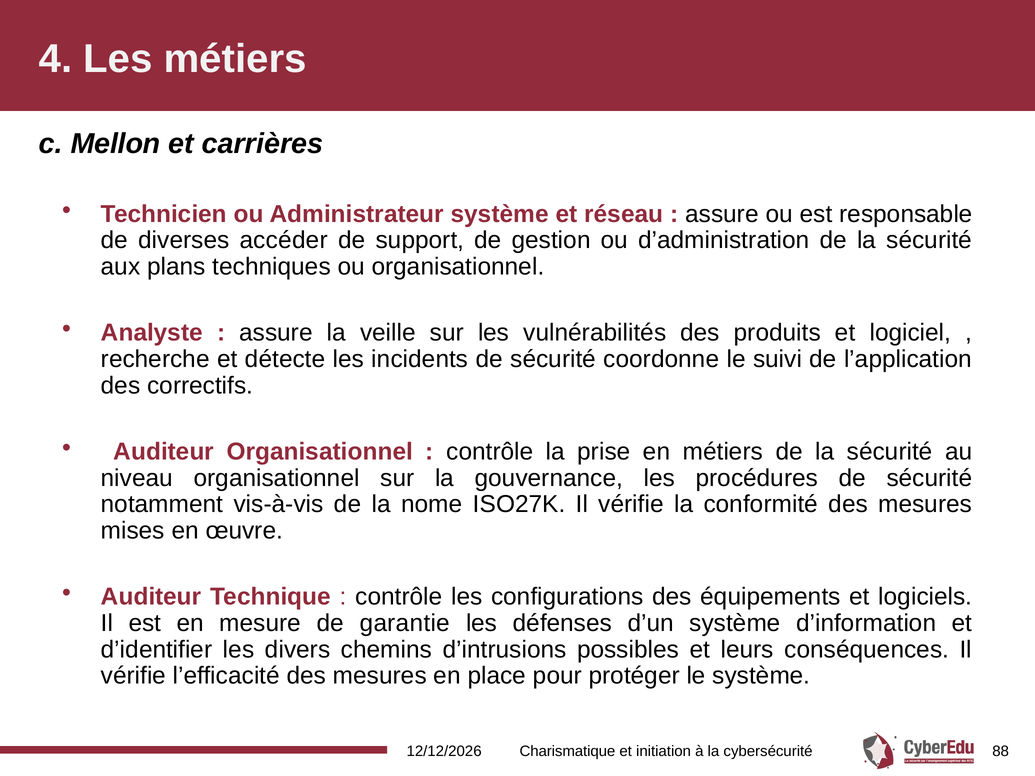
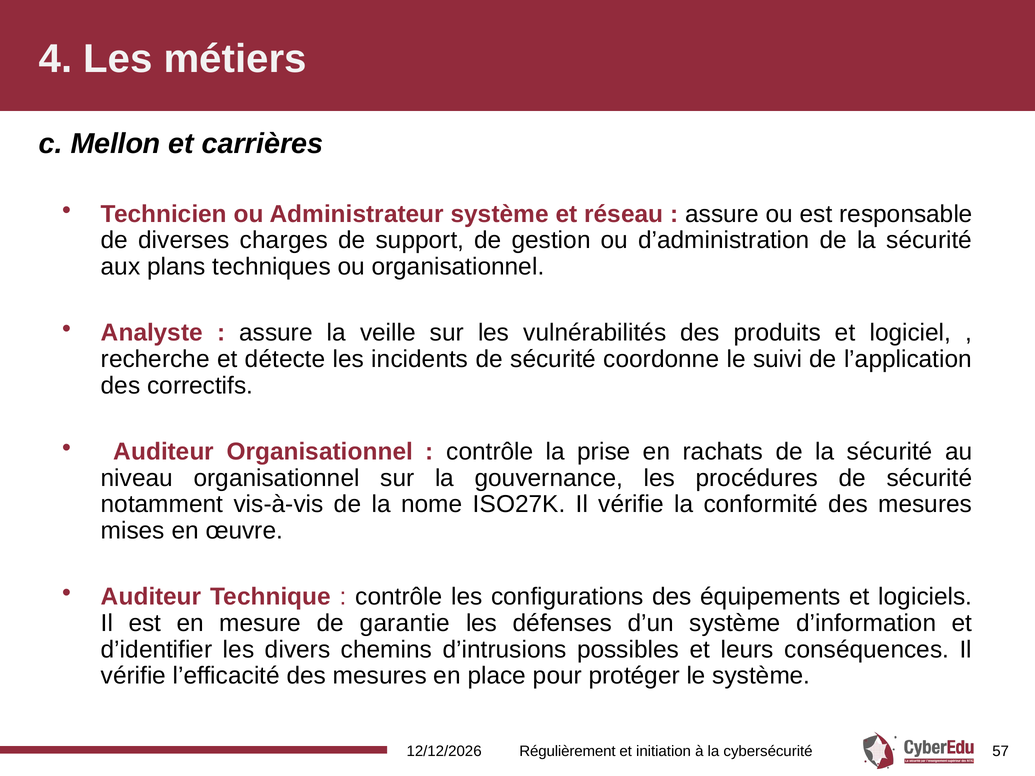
accéder: accéder -> charges
en métiers: métiers -> rachats
Charismatique: Charismatique -> Régulièrement
88: 88 -> 57
